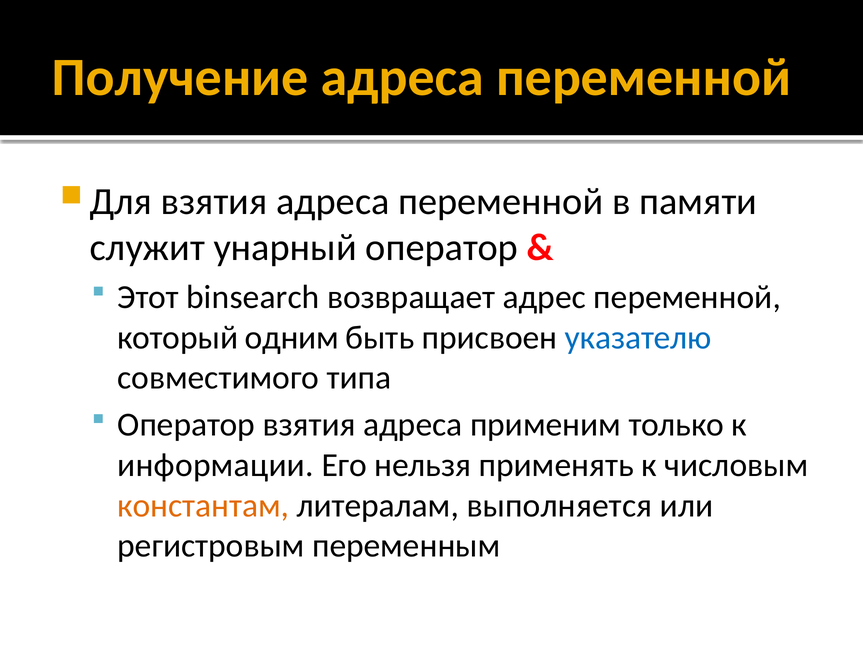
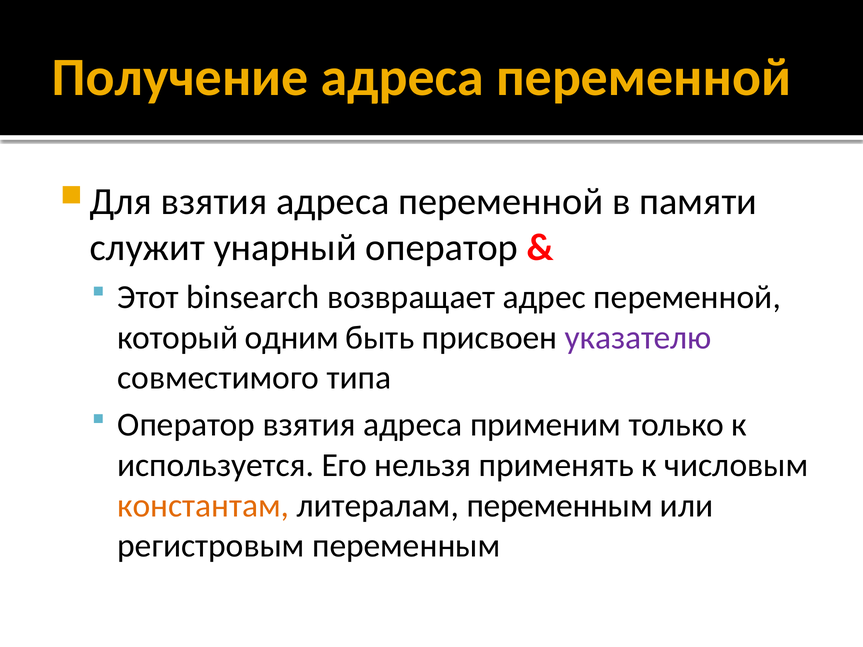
указателю colour: blue -> purple
информации: информации -> используется
литералам выполняется: выполняется -> переменным
